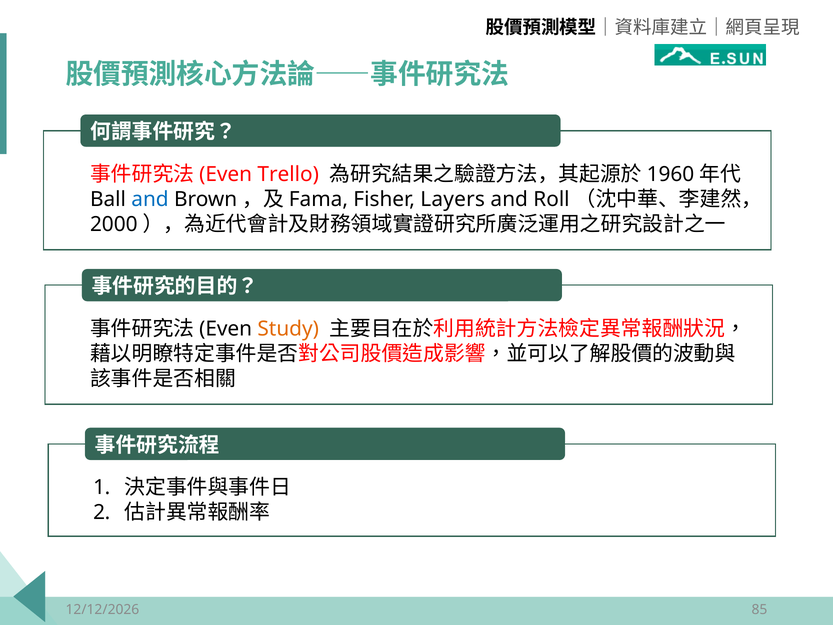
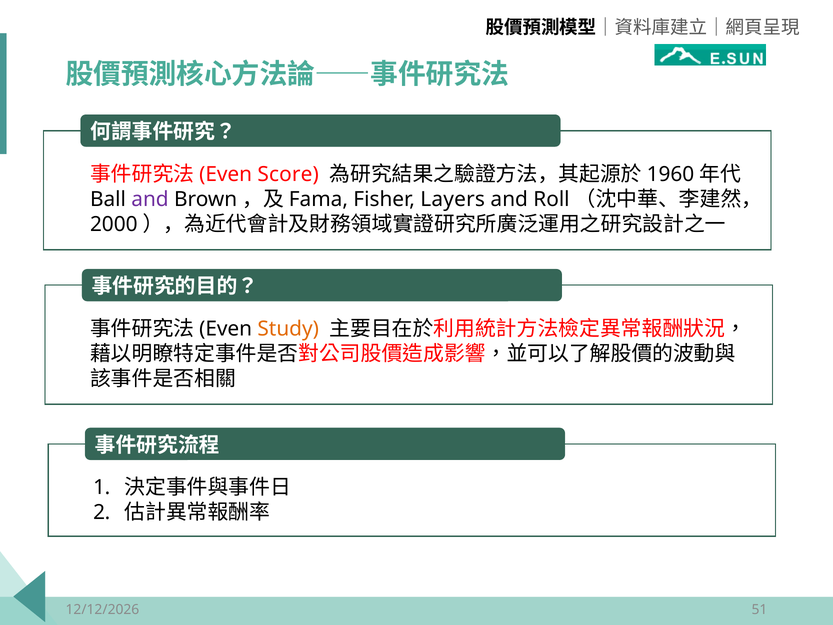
Trello: Trello -> Score
and at (150, 199) colour: blue -> purple
85: 85 -> 51
